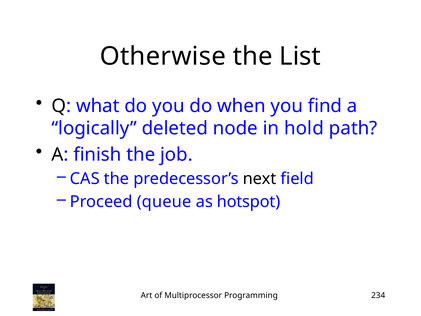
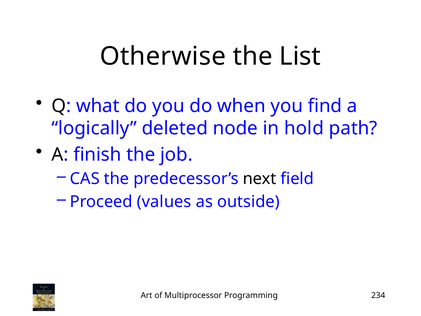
queue: queue -> values
hotspot: hotspot -> outside
